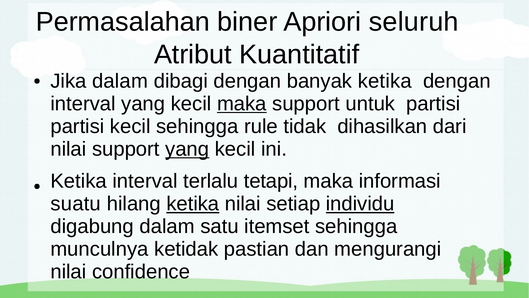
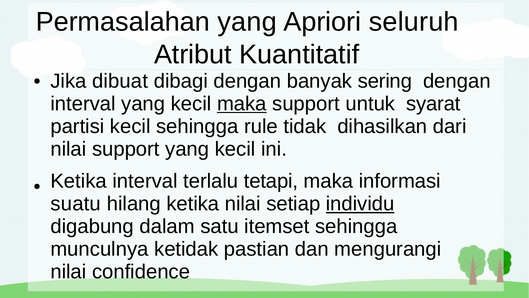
Permasalahan biner: biner -> yang
Jika dalam: dalam -> dibuat
banyak ketika: ketika -> sering
untuk partisi: partisi -> syarat
yang at (187, 149) underline: present -> none
ketika at (193, 204) underline: present -> none
